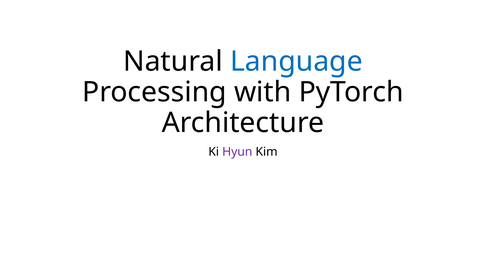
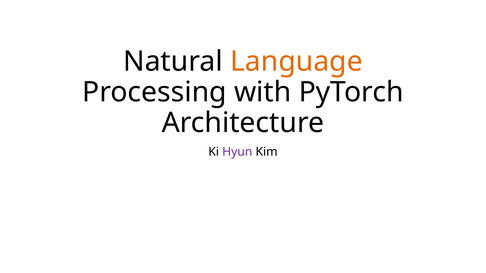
Language colour: blue -> orange
